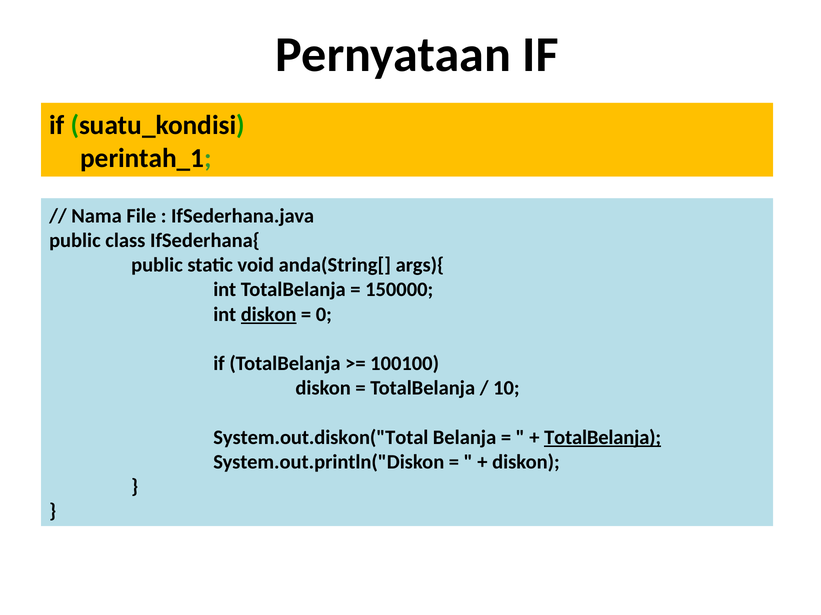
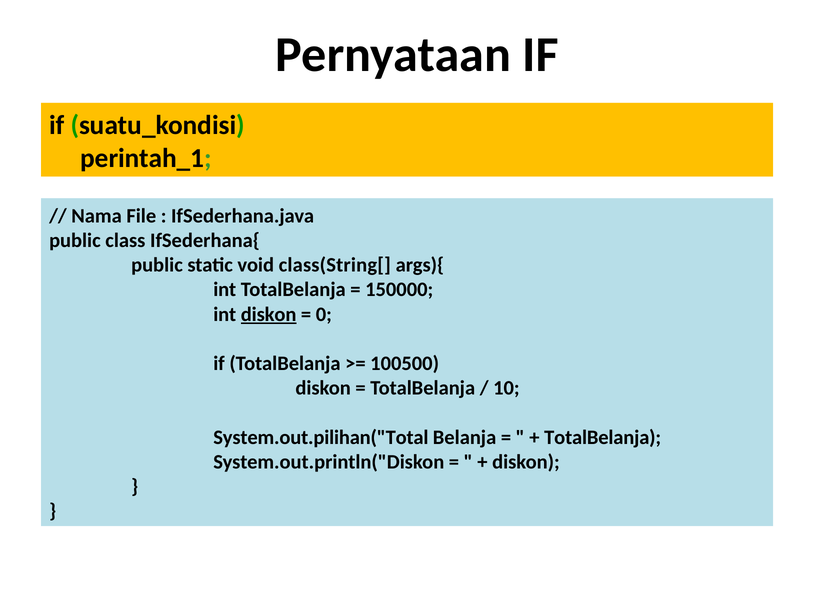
anda(String[: anda(String[ -> class(String[
100100: 100100 -> 100500
System.out.diskon("Total: System.out.diskon("Total -> System.out.pilihan("Total
TotalBelanja at (603, 438) underline: present -> none
